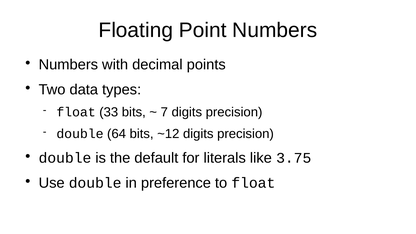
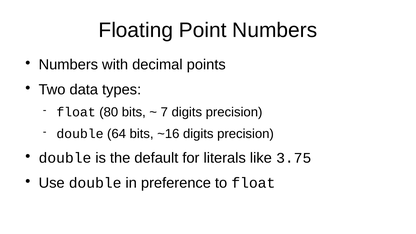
33: 33 -> 80
~12: ~12 -> ~16
